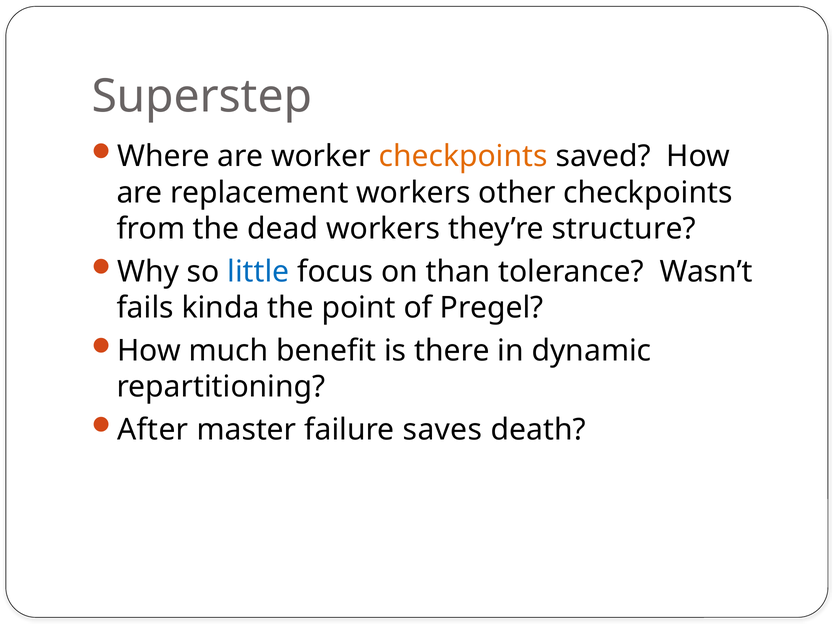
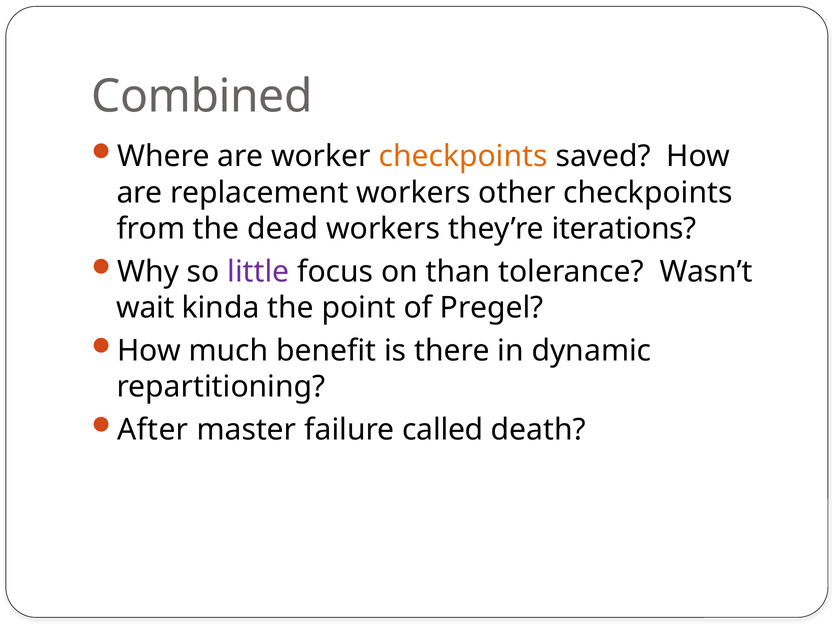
Superstep: Superstep -> Combined
structure: structure -> iterations
little colour: blue -> purple
fails: fails -> wait
saves: saves -> called
